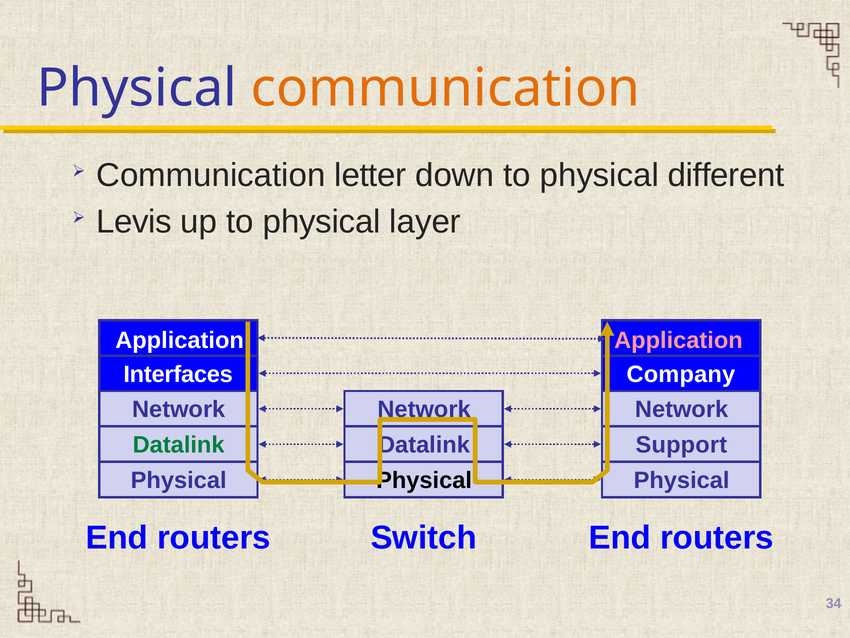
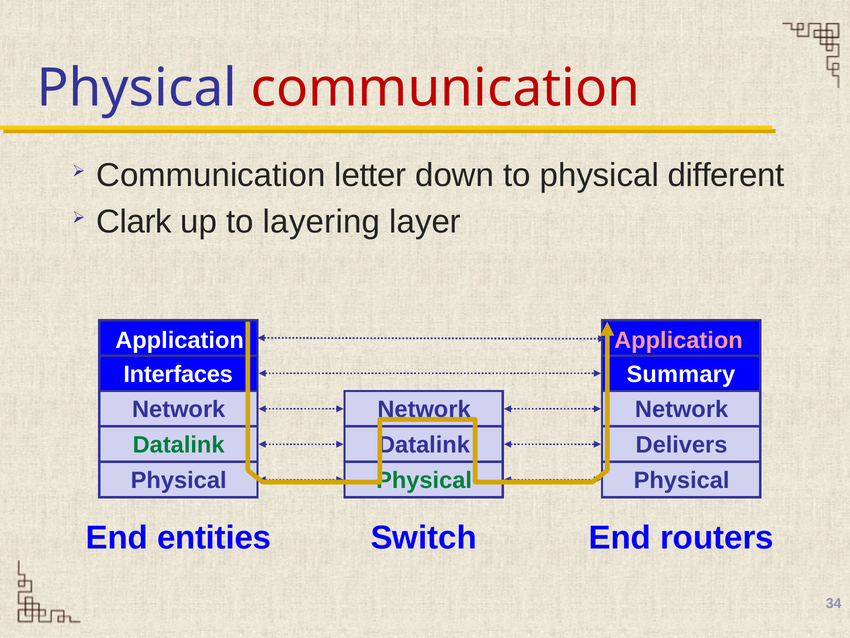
communication at (445, 88) colour: orange -> red
Levis: Levis -> Clark
up to physical: physical -> layering
Company: Company -> Summary
Support: Support -> Delivers
Physical at (424, 480) colour: black -> green
routers at (214, 537): routers -> entities
